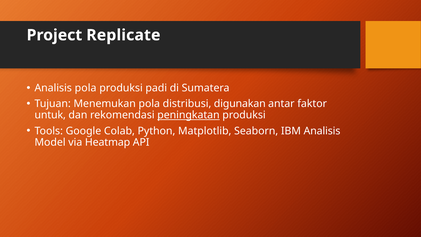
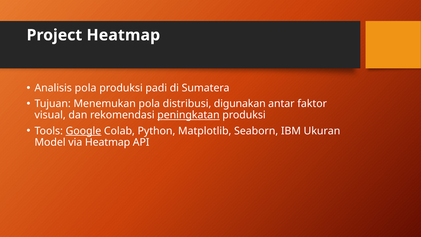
Project Replicate: Replicate -> Heatmap
untuk: untuk -> visual
Google underline: none -> present
IBM Analisis: Analisis -> Ukuran
